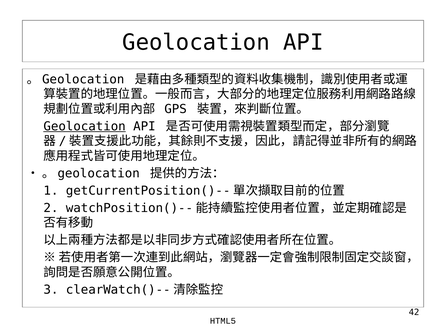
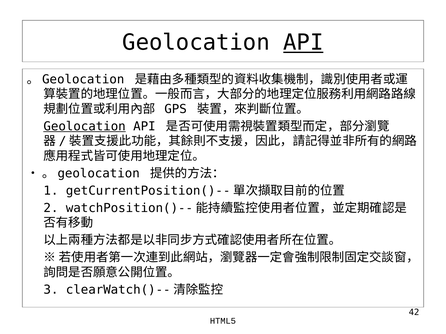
API at (303, 43) underline: none -> present
